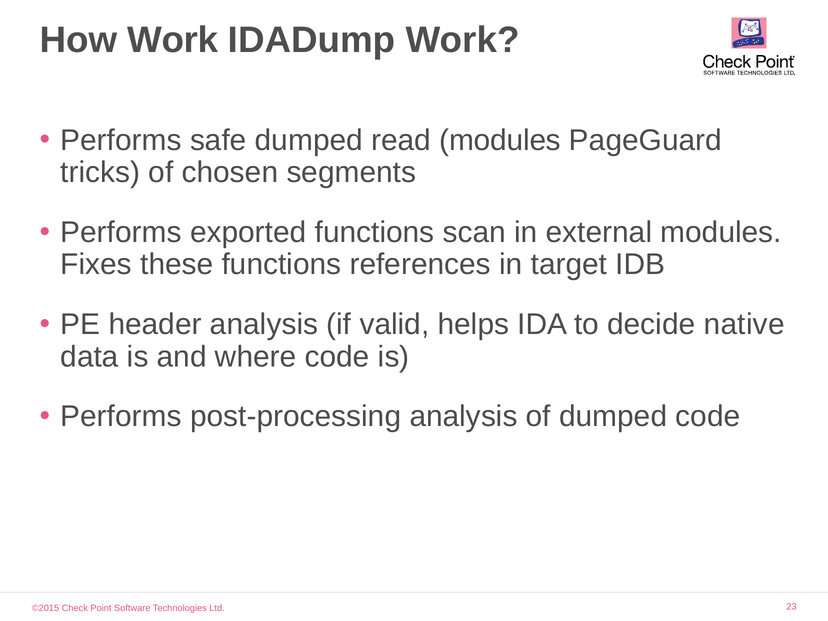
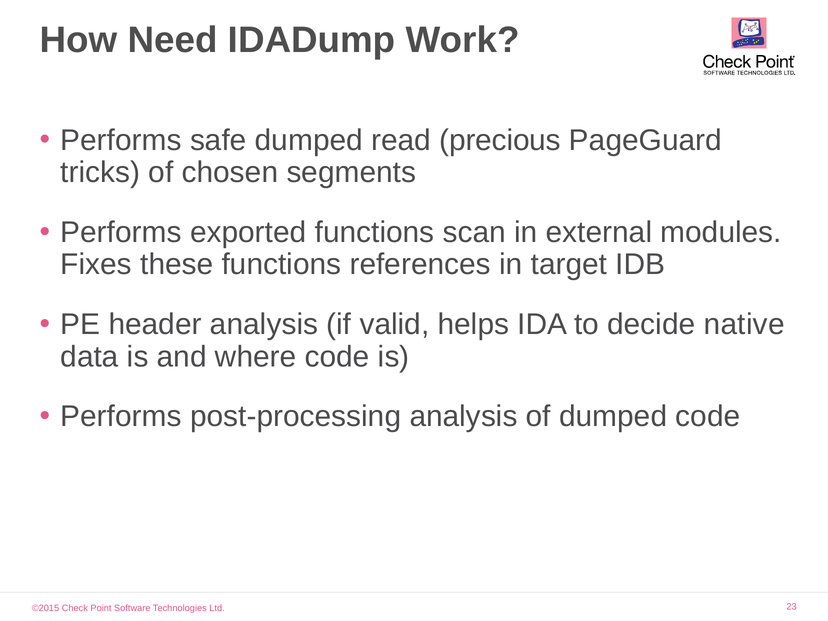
How Work: Work -> Need
read modules: modules -> precious
